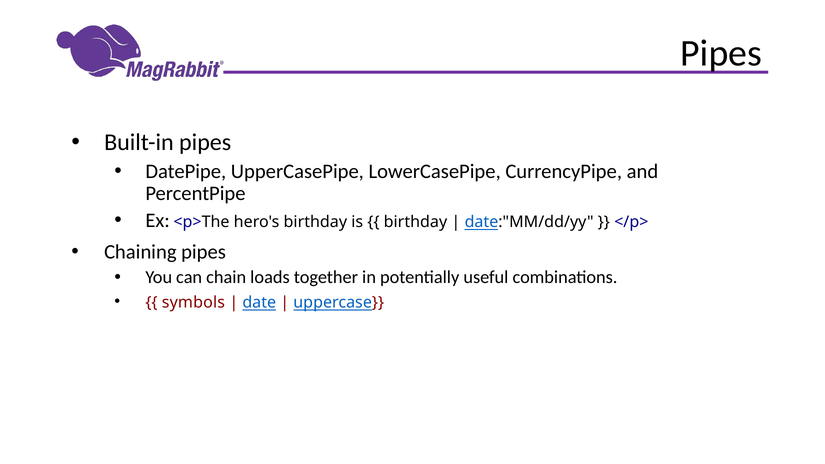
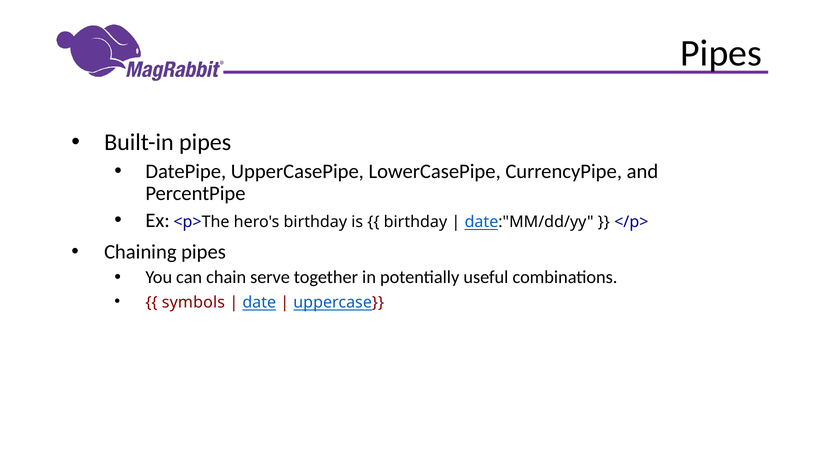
loads: loads -> serve
